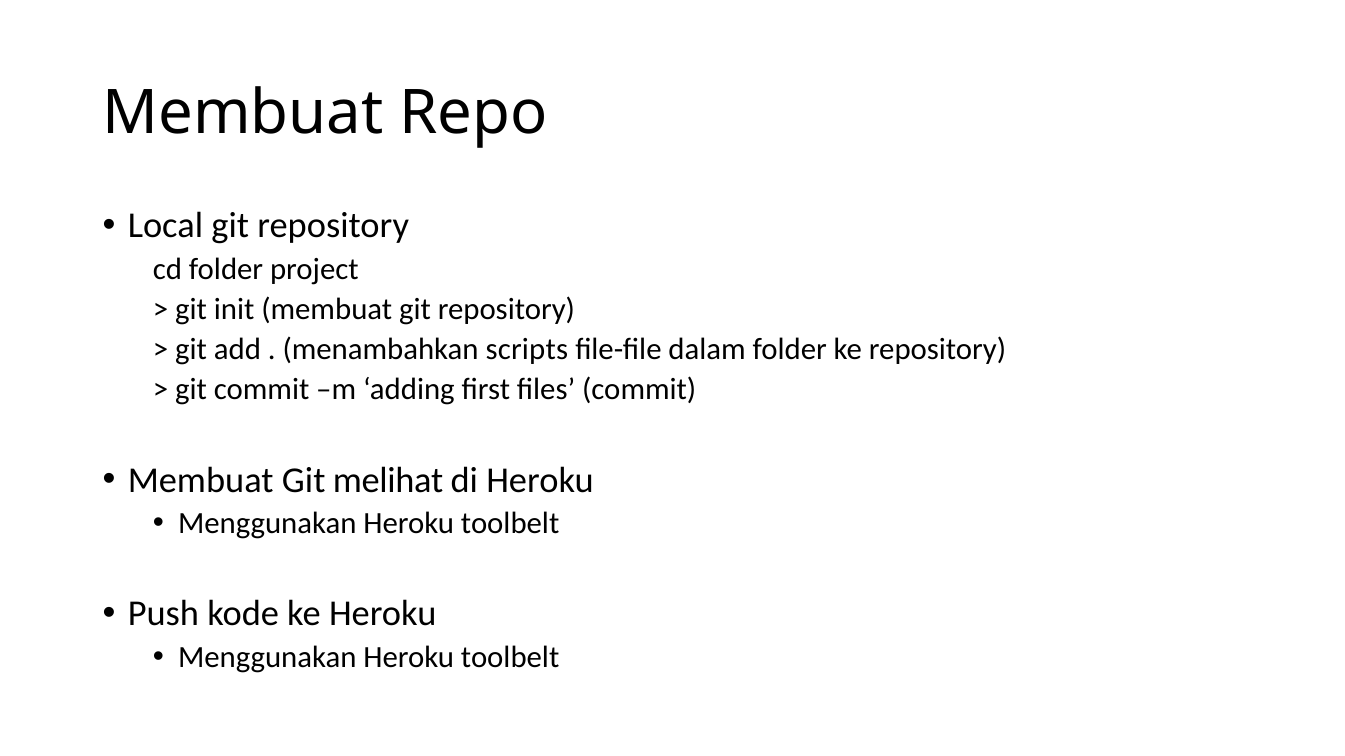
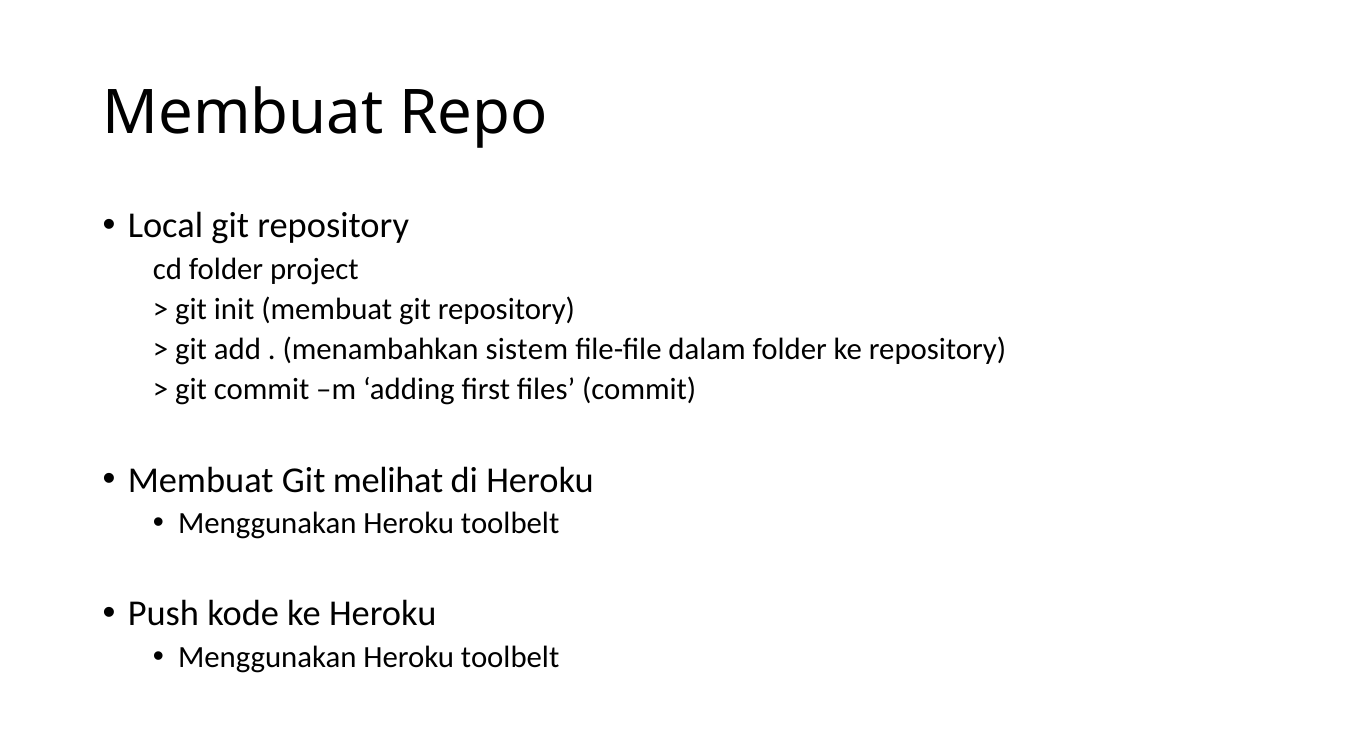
scripts: scripts -> sistem
